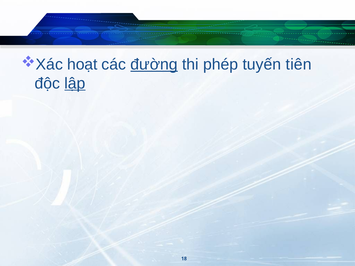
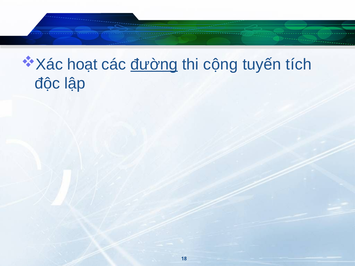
phép: phép -> cộng
tiên: tiên -> tích
lập underline: present -> none
